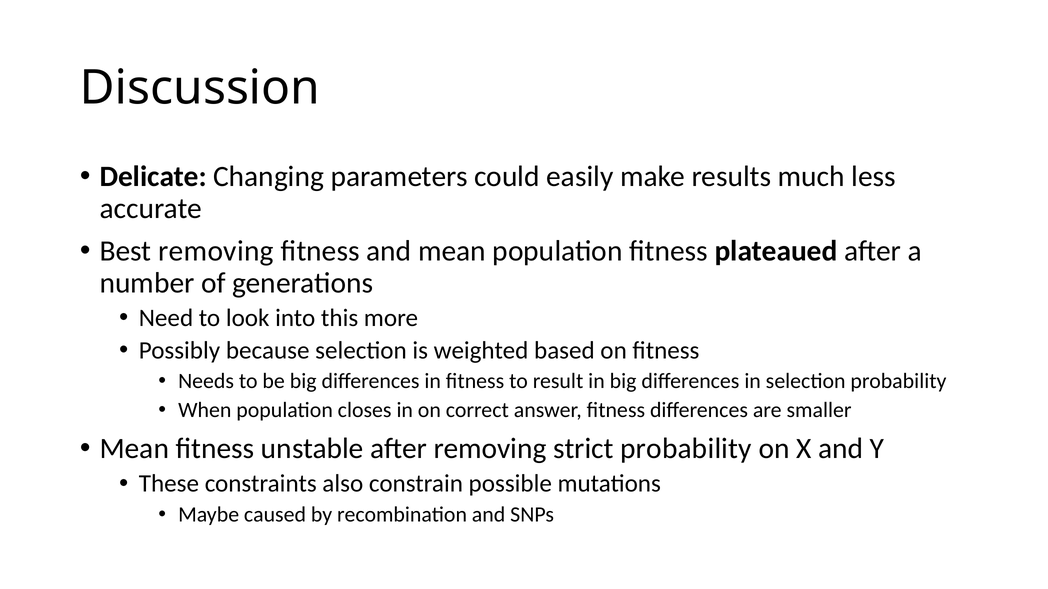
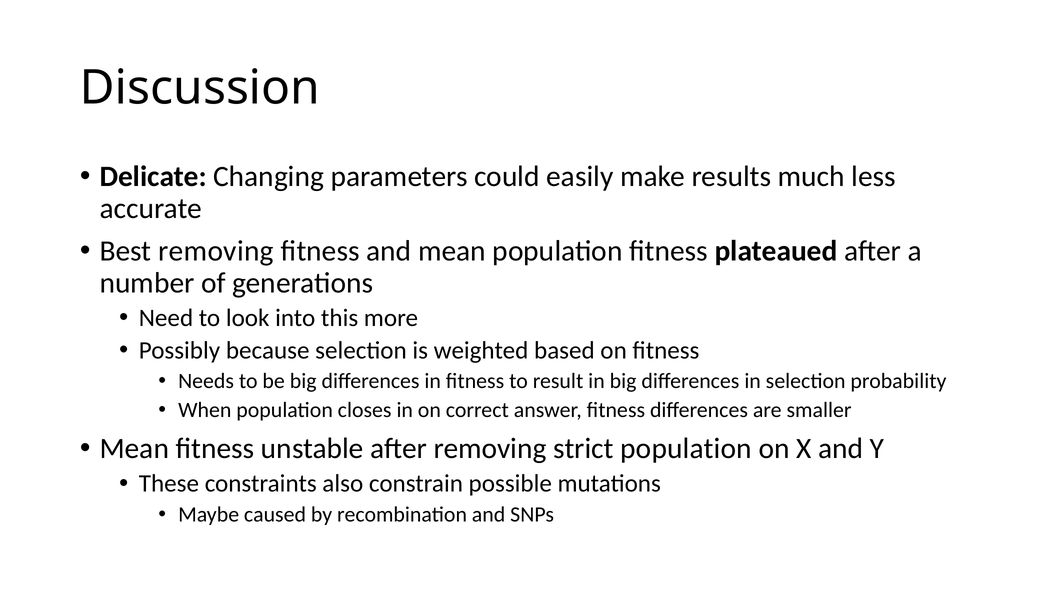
strict probability: probability -> population
